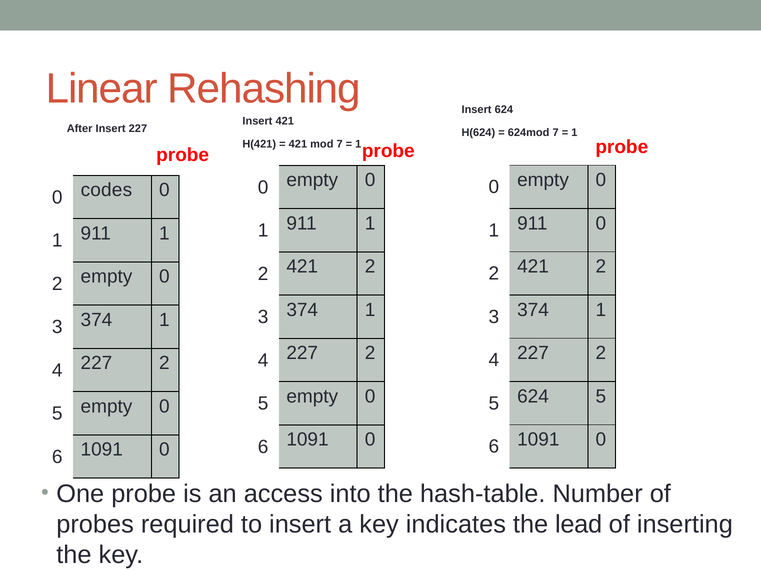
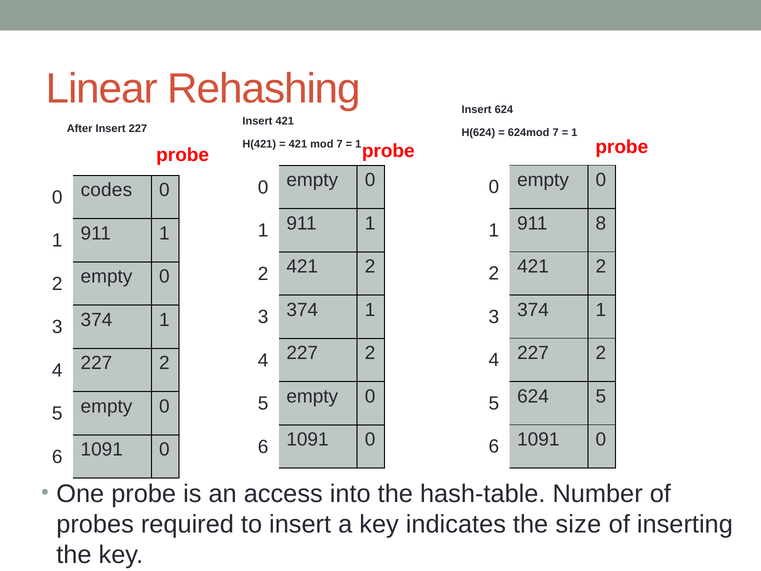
911 0: 0 -> 8
lead: lead -> size
